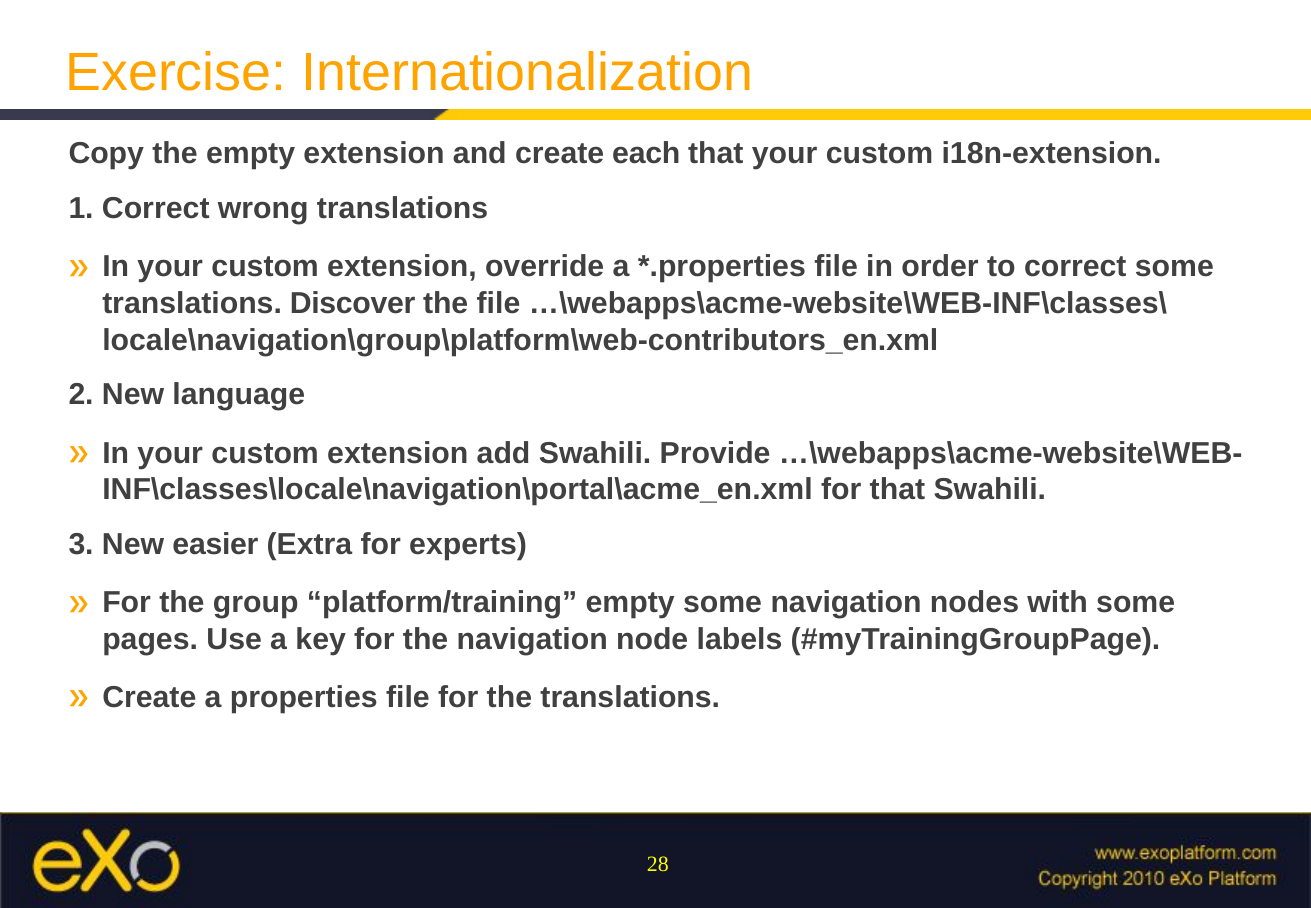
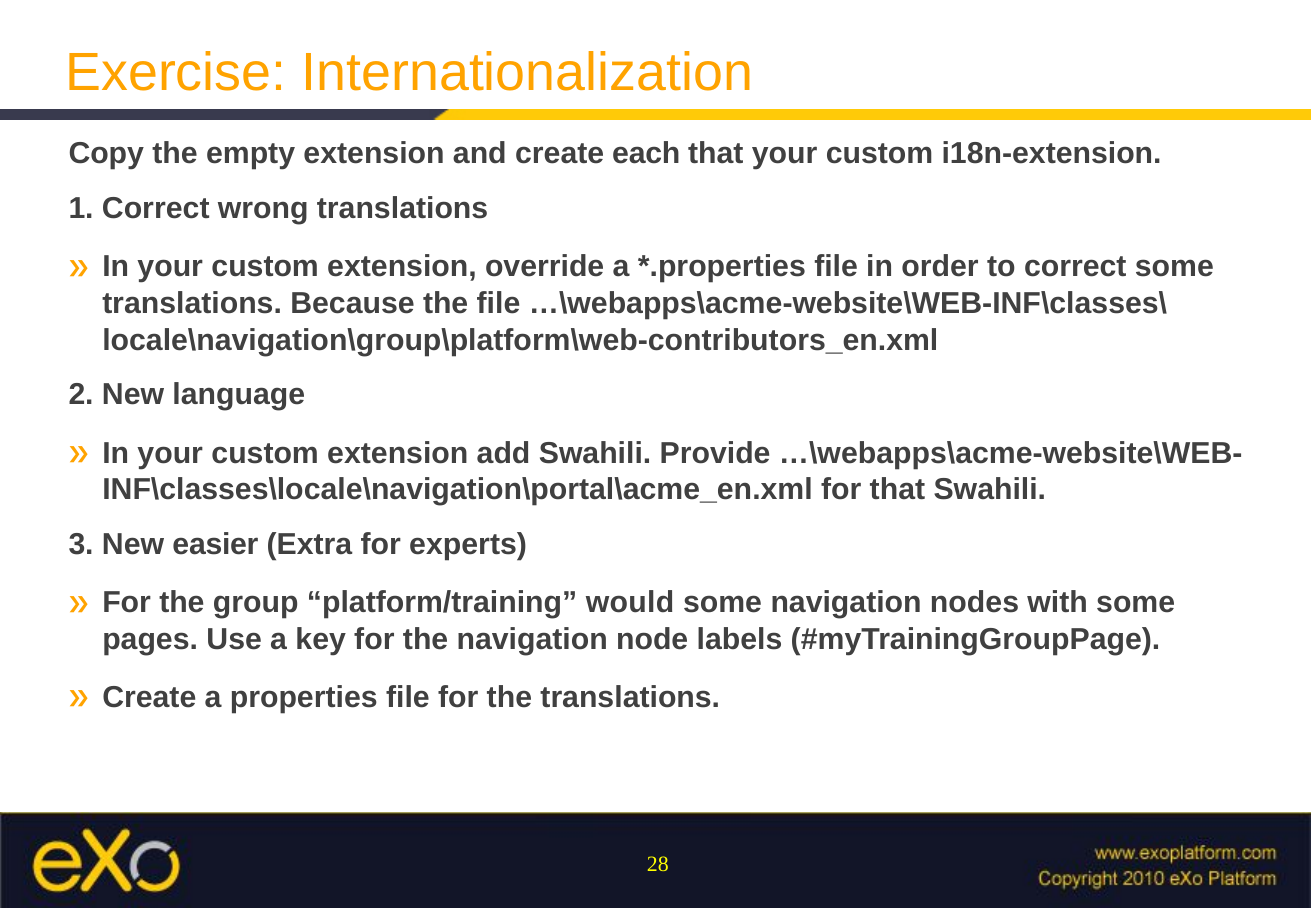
Discover: Discover -> Because
platform/training empty: empty -> would
